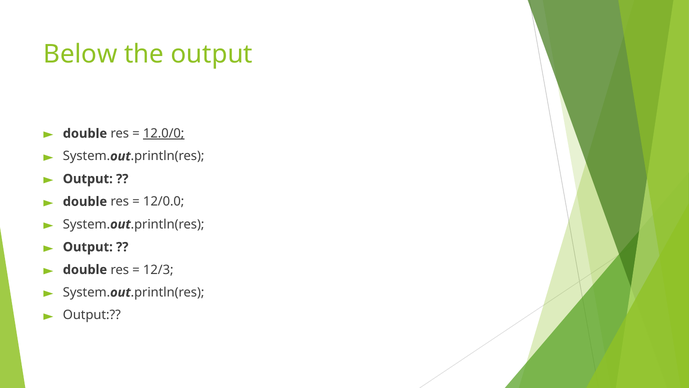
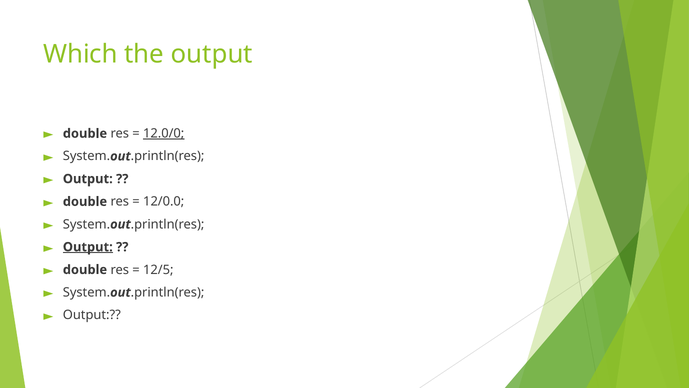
Below: Below -> Which
Output at (88, 247) underline: none -> present
12/3: 12/3 -> 12/5
